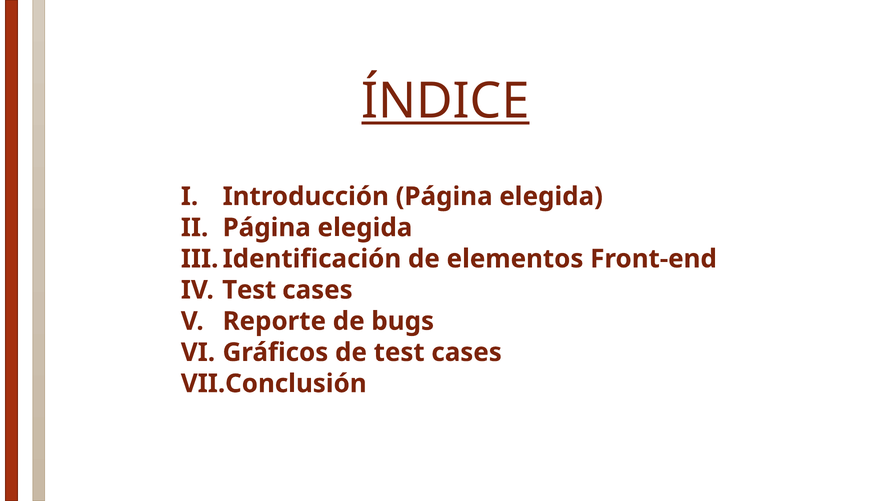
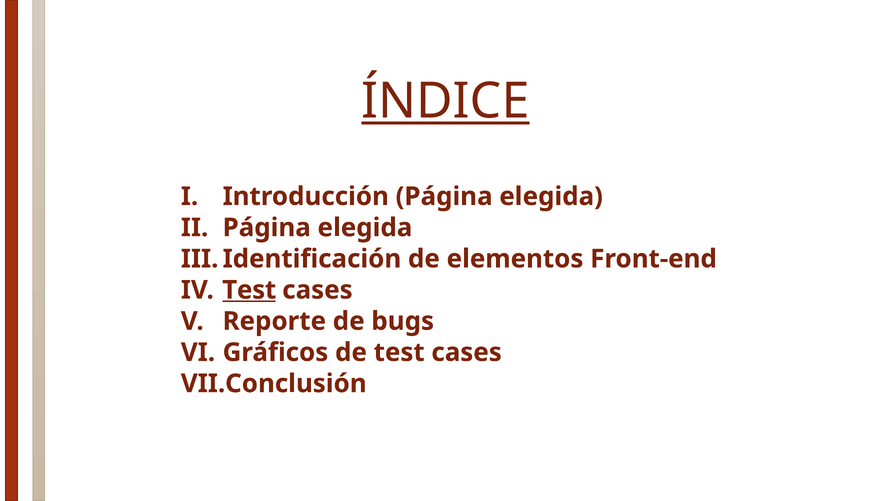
Test at (249, 290) underline: none -> present
